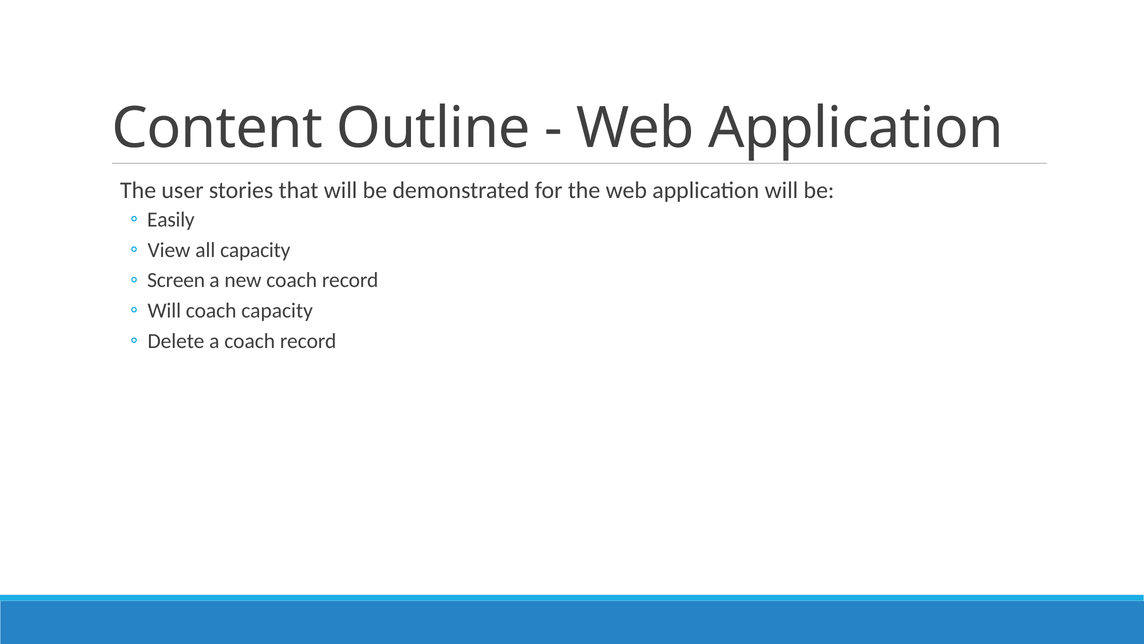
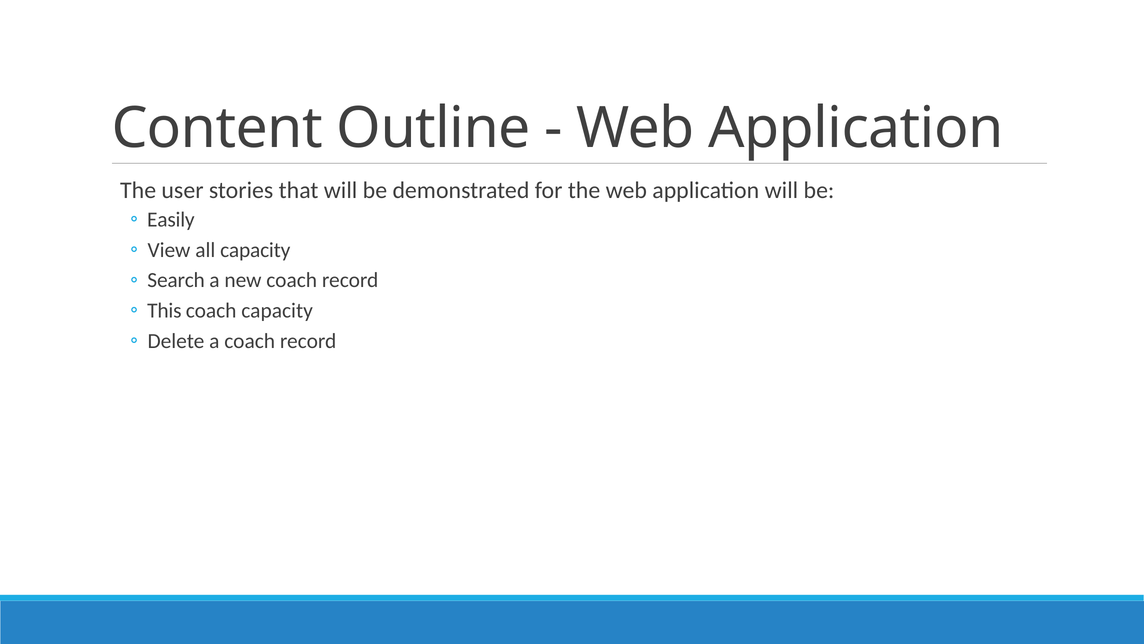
Screen: Screen -> Search
Will at (164, 311): Will -> This
